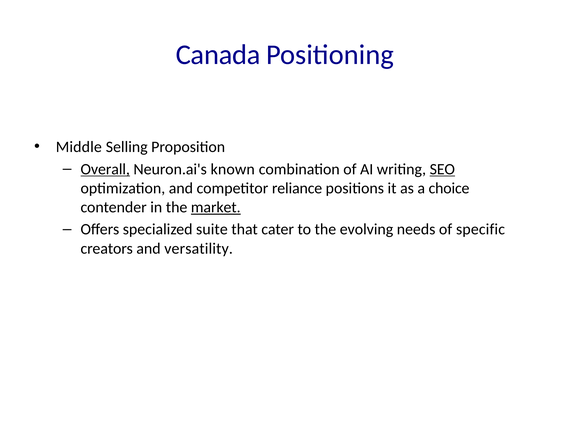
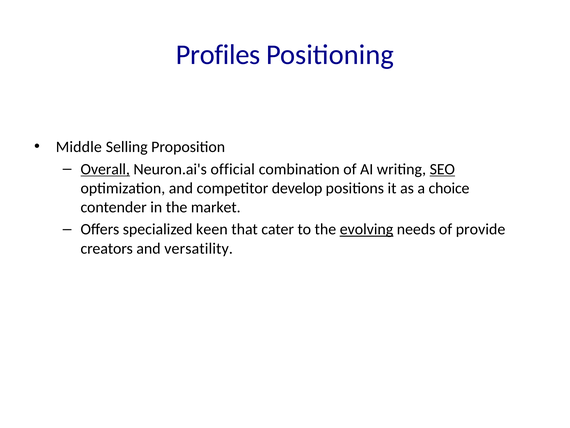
Canada: Canada -> Profiles
known: known -> official
reliance: reliance -> develop
market underline: present -> none
suite: suite -> keen
evolving underline: none -> present
specific: specific -> provide
